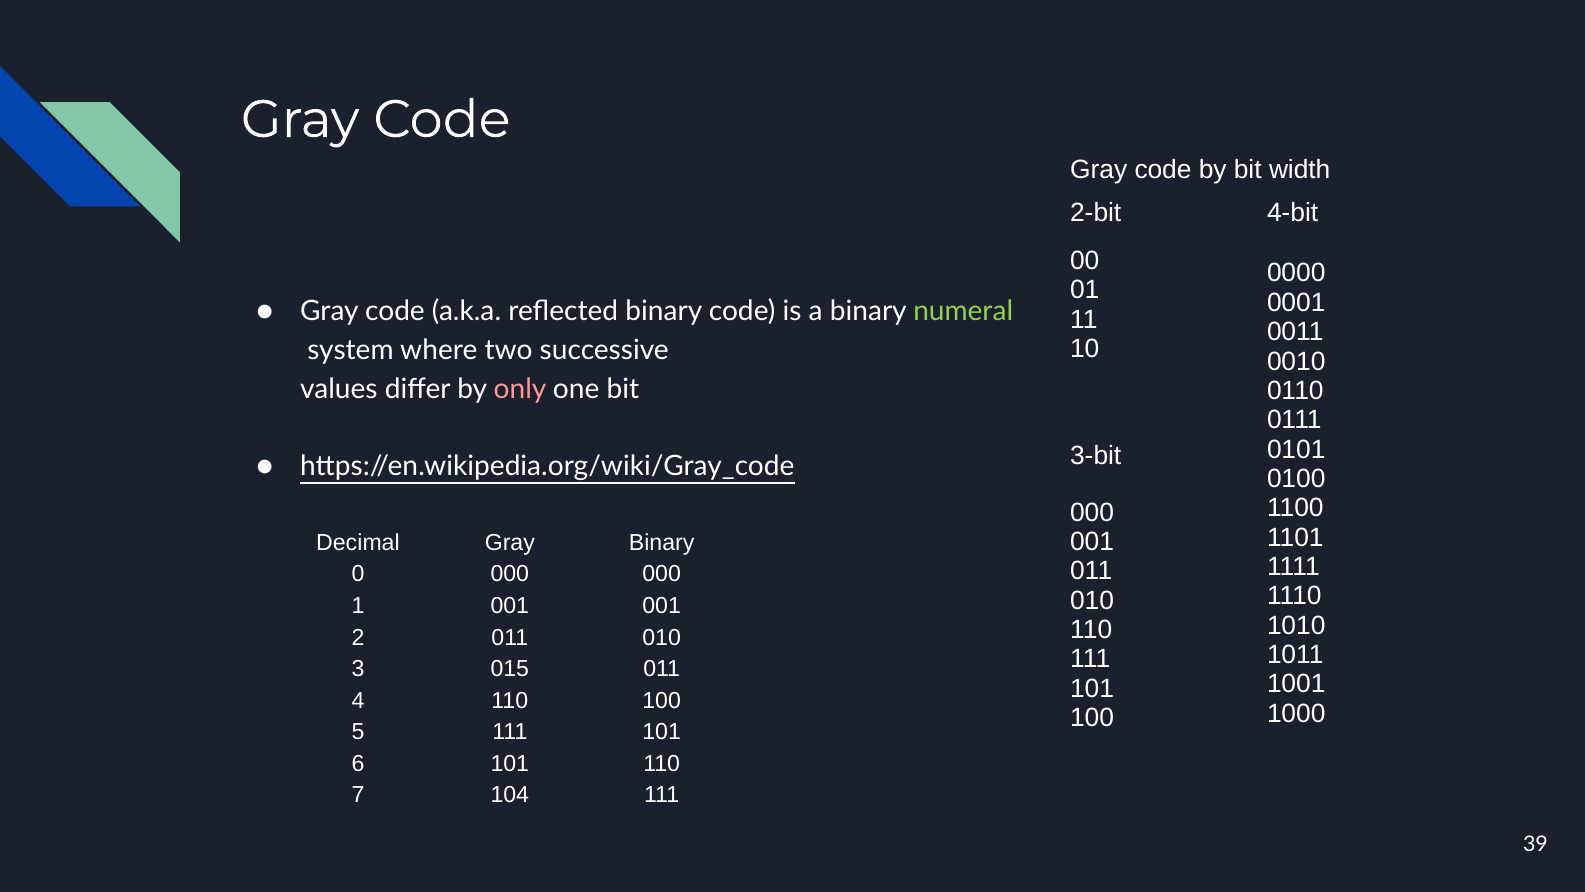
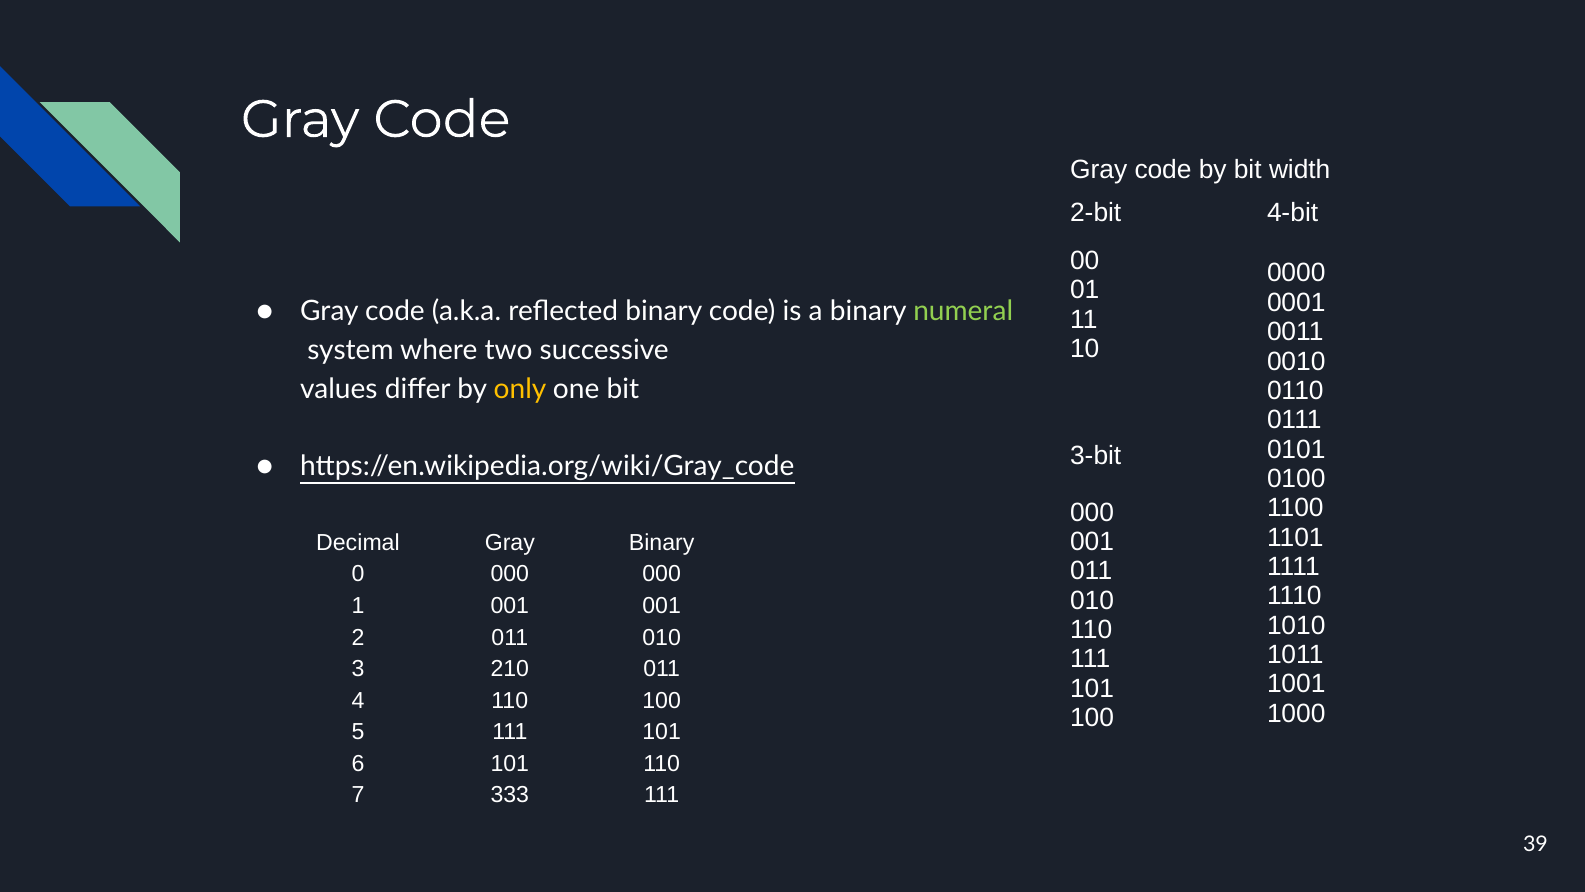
only colour: pink -> yellow
015: 015 -> 210
104: 104 -> 333
